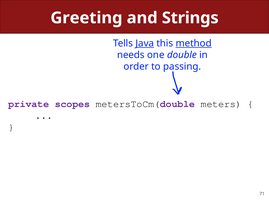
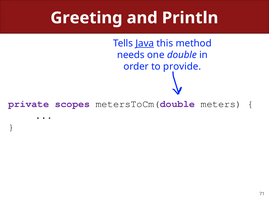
Strings: Strings -> Println
method underline: present -> none
passing: passing -> provide
